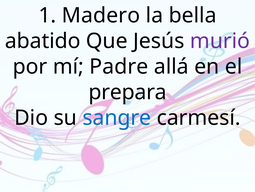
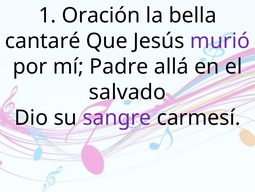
Madero: Madero -> Oración
abatido: abatido -> cantaré
prepara: prepara -> salvado
sangre colour: blue -> purple
